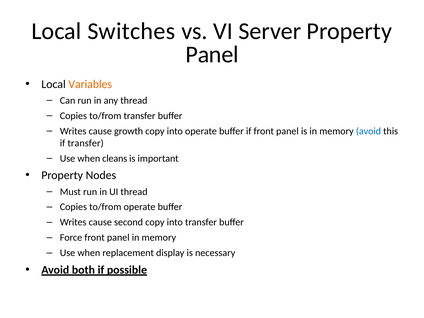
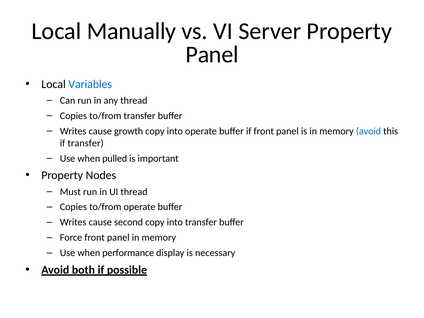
Switches: Switches -> Manually
Variables colour: orange -> blue
cleans: cleans -> pulled
replacement: replacement -> performance
